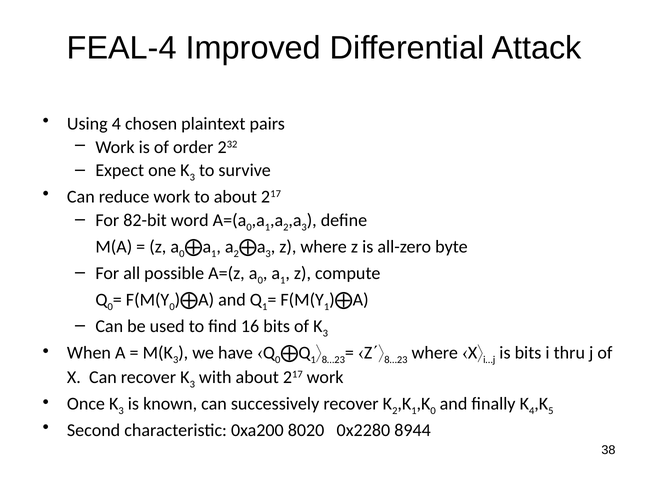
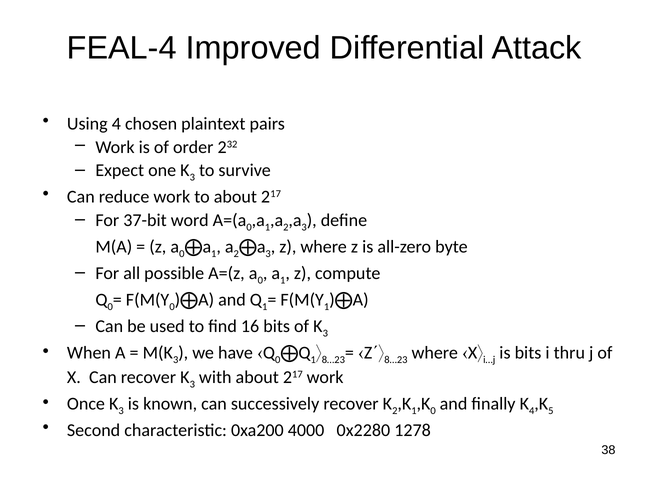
82-bit: 82-bit -> 37-bit
8020: 8020 -> 4000
8944: 8944 -> 1278
